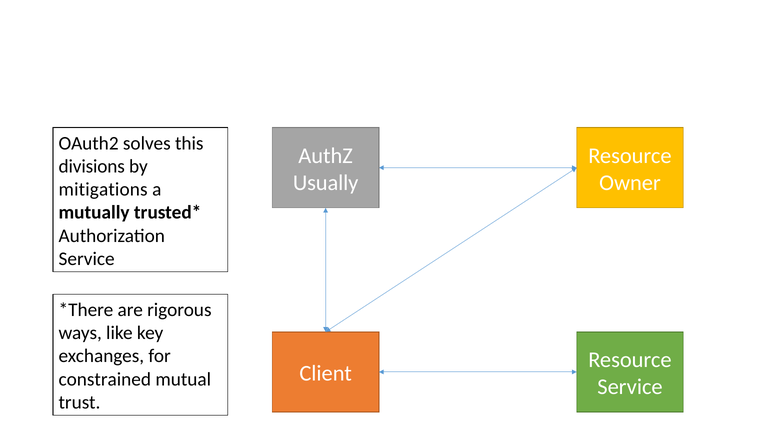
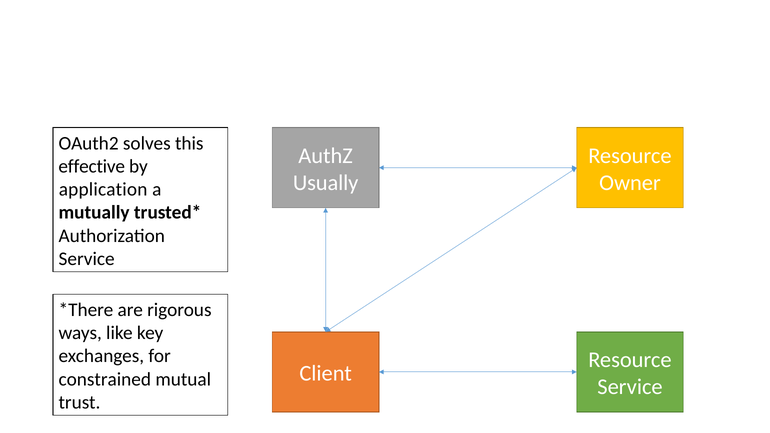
divisions: divisions -> effective
mitigations: mitigations -> application
